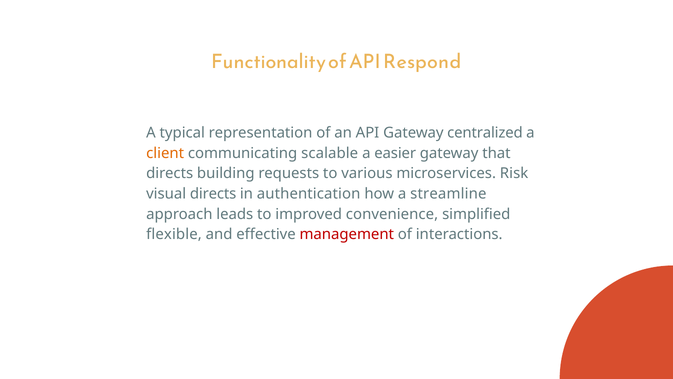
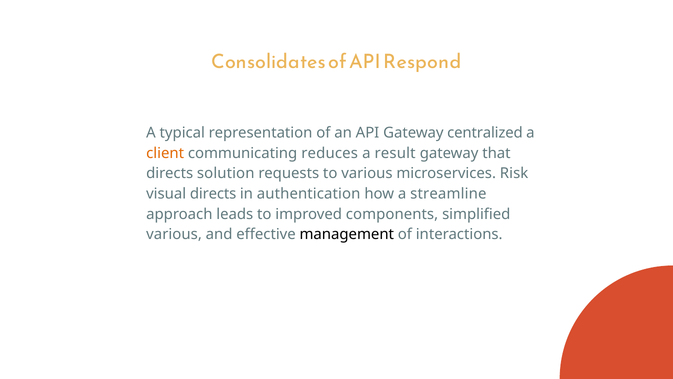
Functionality: Functionality -> Consolidates
scalable: scalable -> reduces
easier: easier -> result
building: building -> solution
convenience: convenience -> components
flexible at (174, 234): flexible -> various
management colour: red -> black
